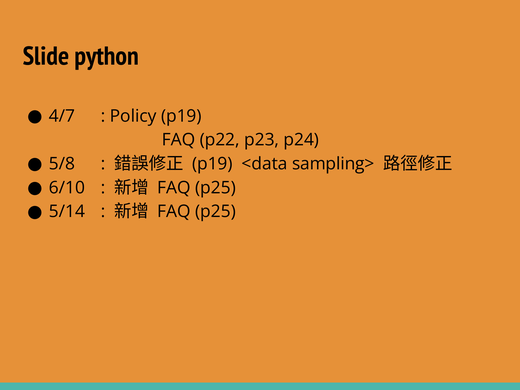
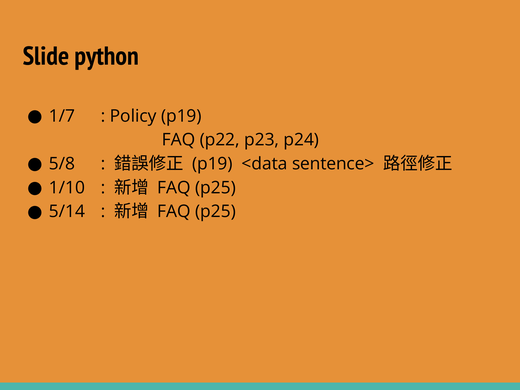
4/7: 4/7 -> 1/7
sampling>: sampling> -> sentence>
6/10: 6/10 -> 1/10
